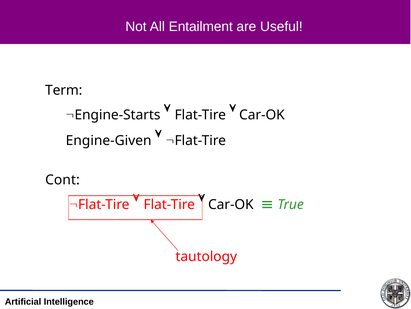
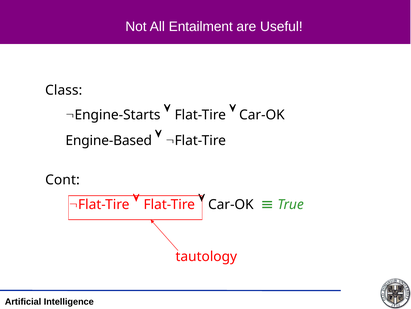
Term: Term -> Class
Engine-Given: Engine-Given -> Engine-Based
